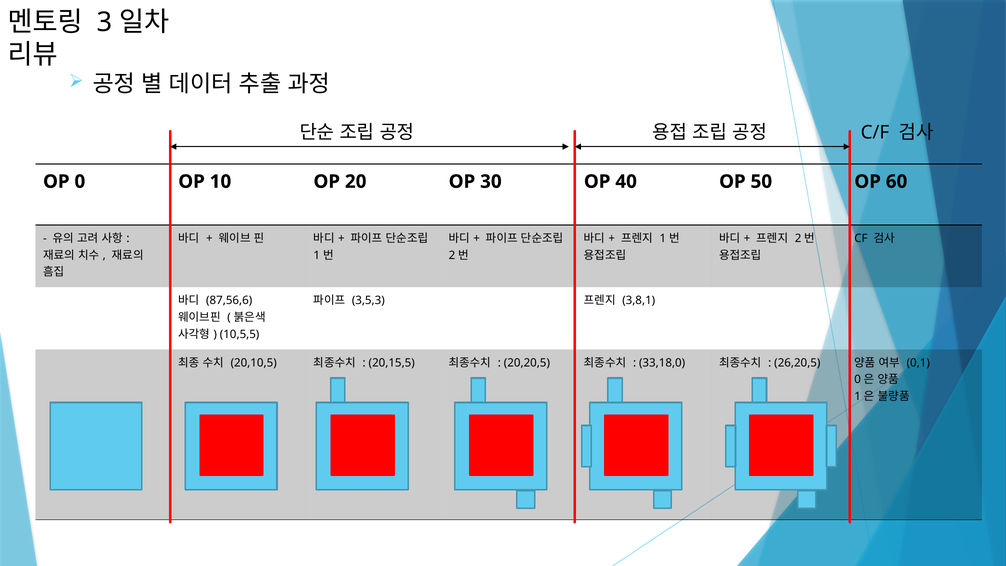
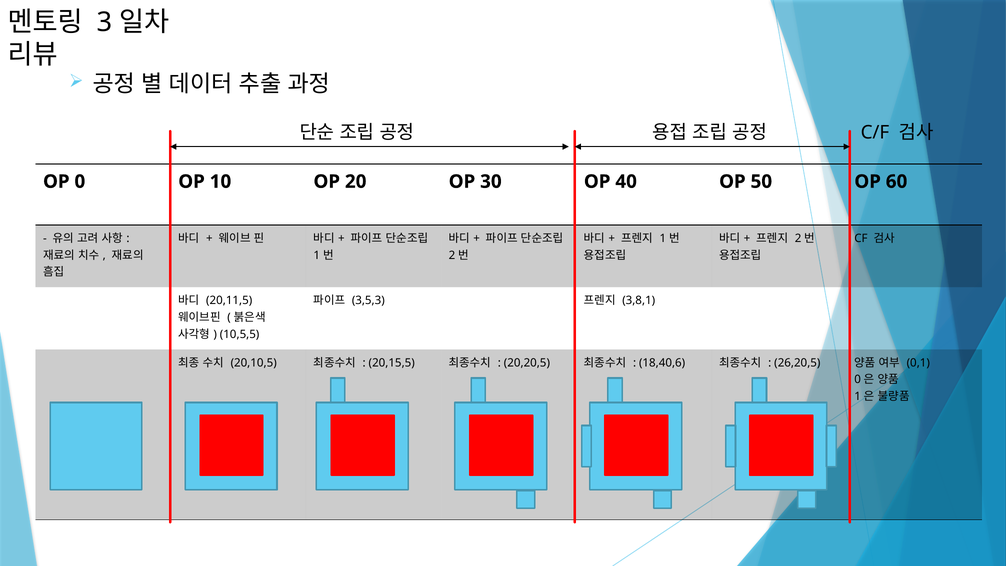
87,56,6: 87,56,6 -> 20,11,5
33,18,0: 33,18,0 -> 18,40,6
